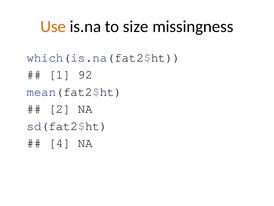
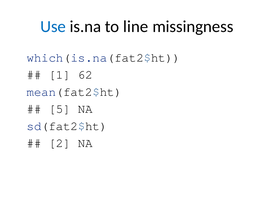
Use colour: orange -> blue
size: size -> line
92: 92 -> 62
2: 2 -> 5
4: 4 -> 2
